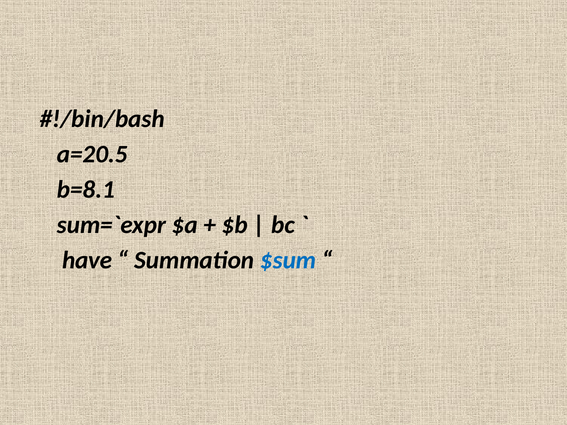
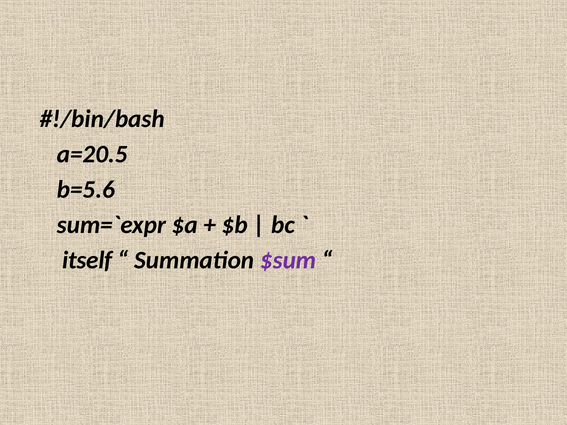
b=8.1: b=8.1 -> b=5.6
have: have -> itself
$sum colour: blue -> purple
